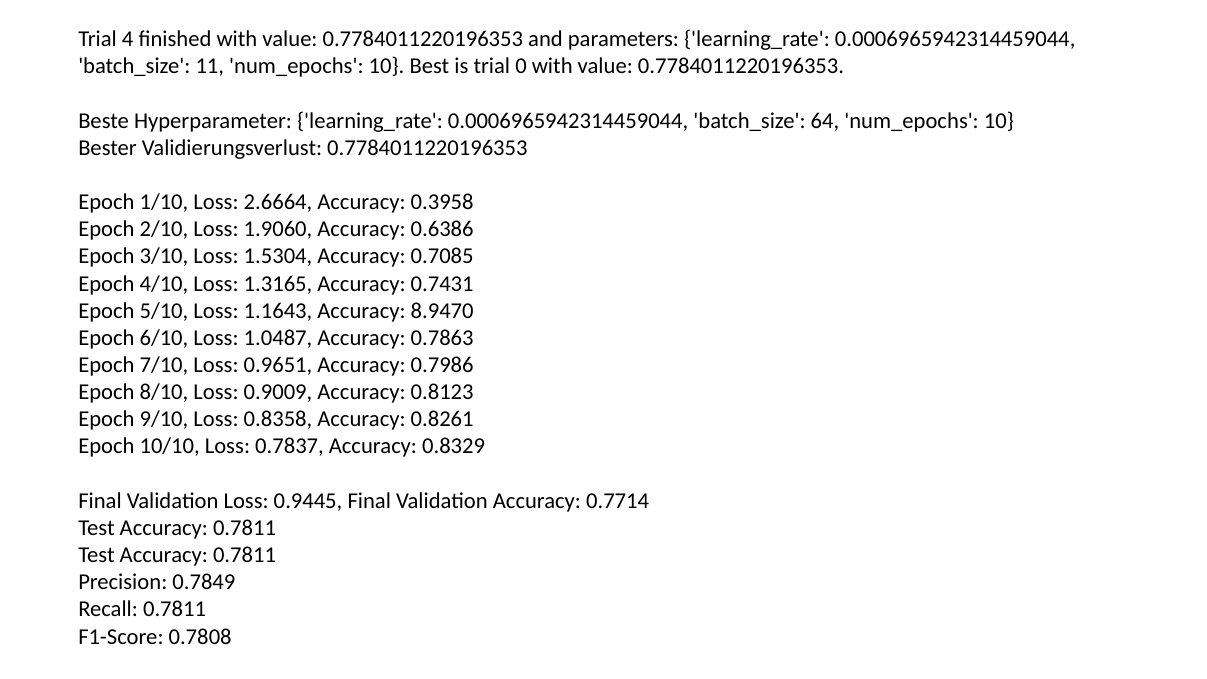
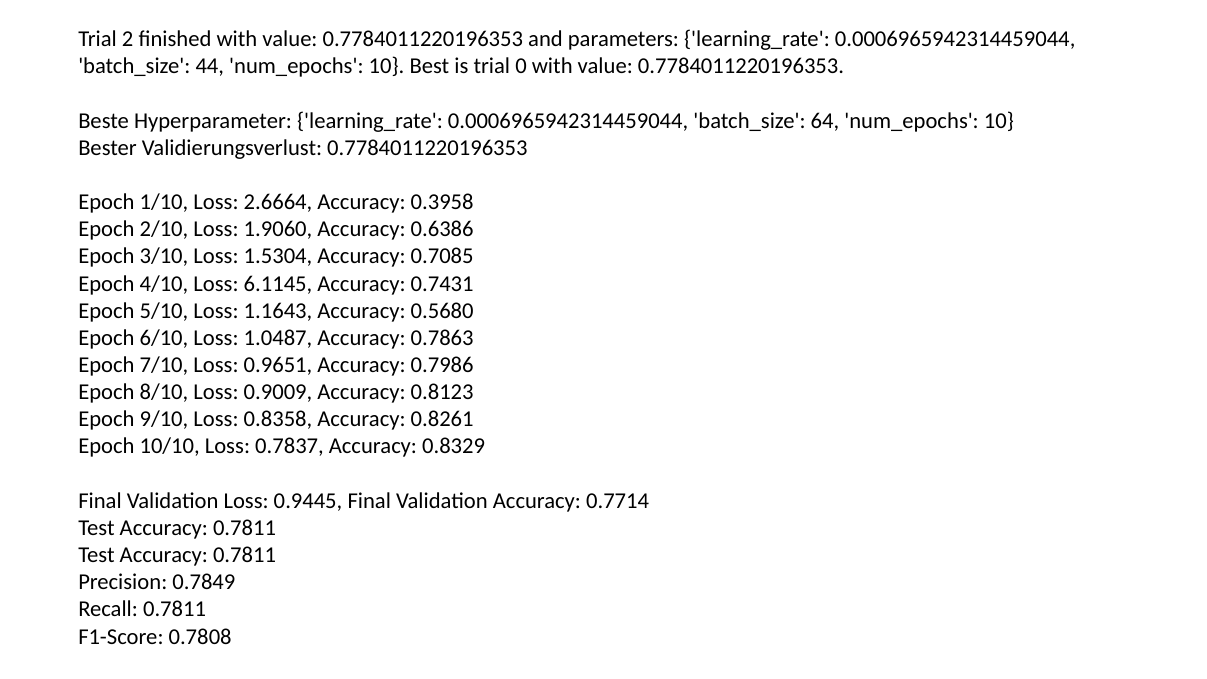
4: 4 -> 2
11: 11 -> 44
1.3165: 1.3165 -> 6.1145
8.9470: 8.9470 -> 0.5680
